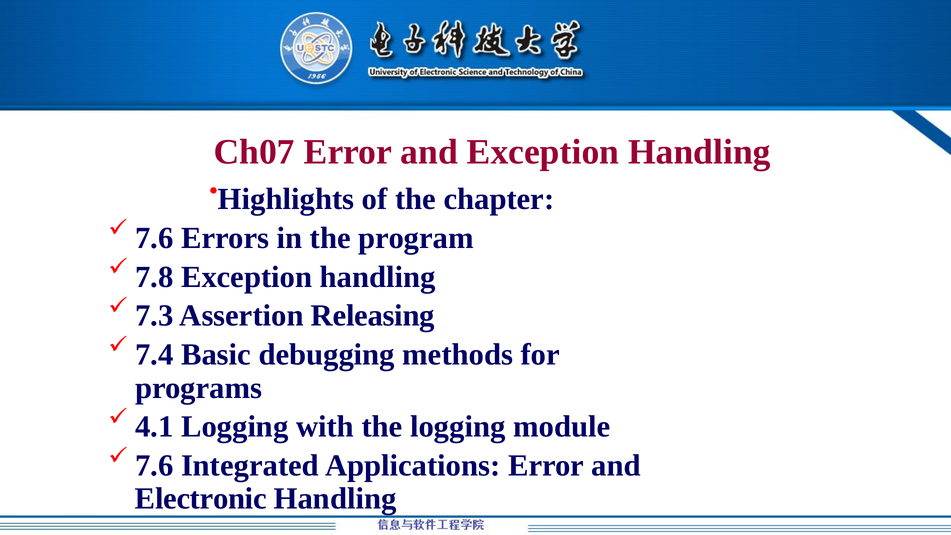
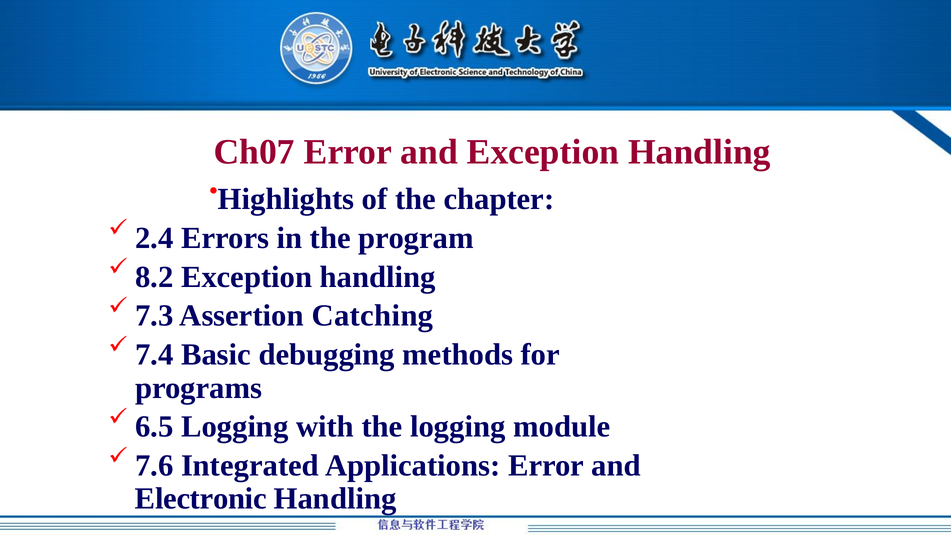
7.6 at (154, 238): 7.6 -> 2.4
7.8: 7.8 -> 8.2
Releasing: Releasing -> Catching
4.1: 4.1 -> 6.5
